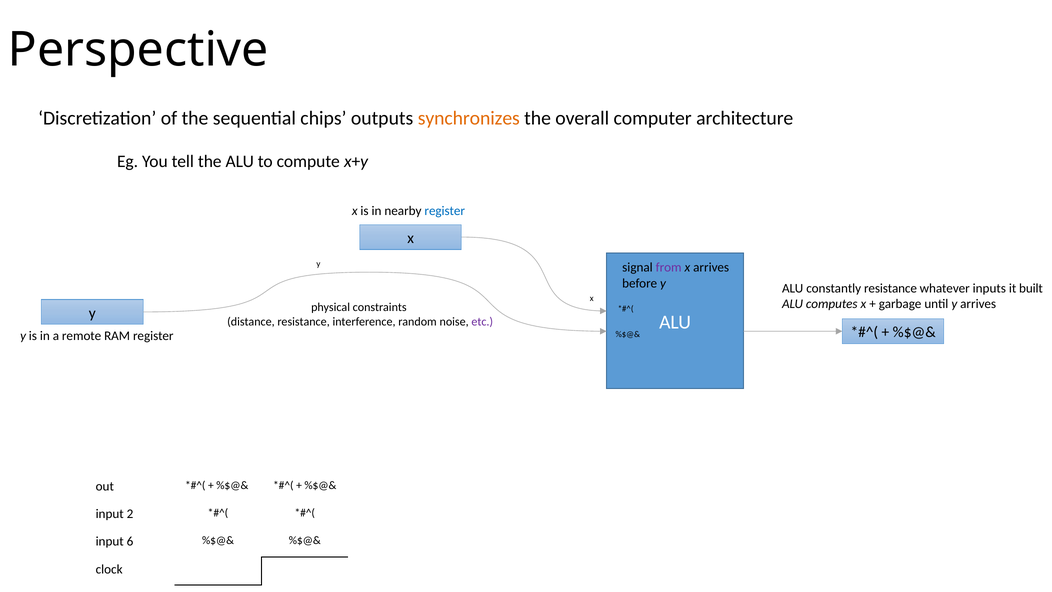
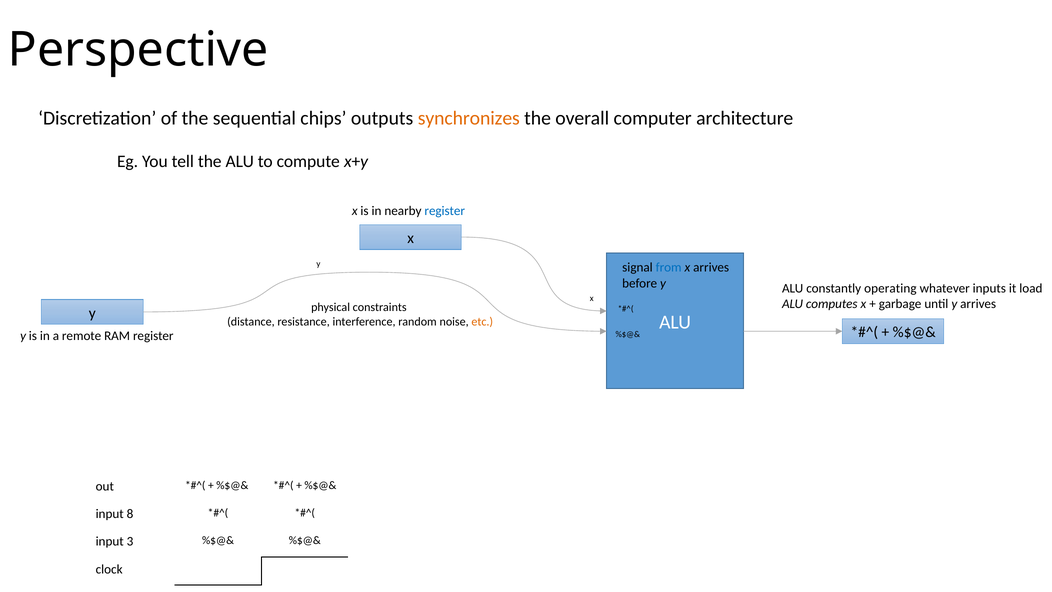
from colour: purple -> blue
constantly resistance: resistance -> operating
built: built -> load
etc colour: purple -> orange
2: 2 -> 8
6: 6 -> 3
